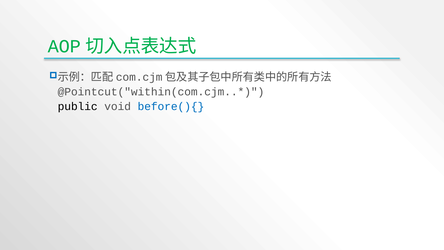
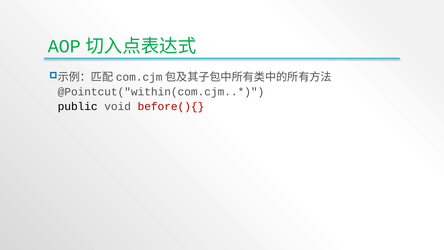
before(){ colour: blue -> red
